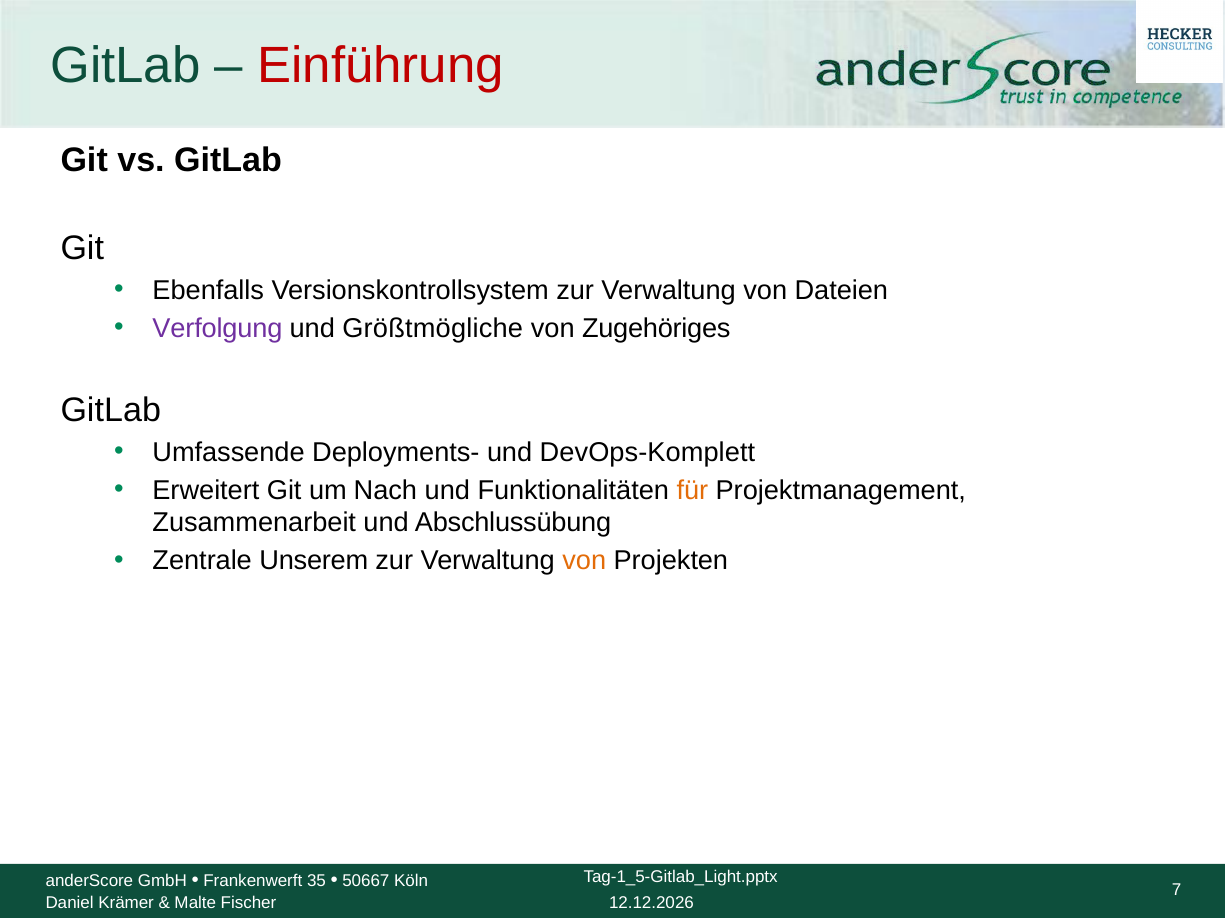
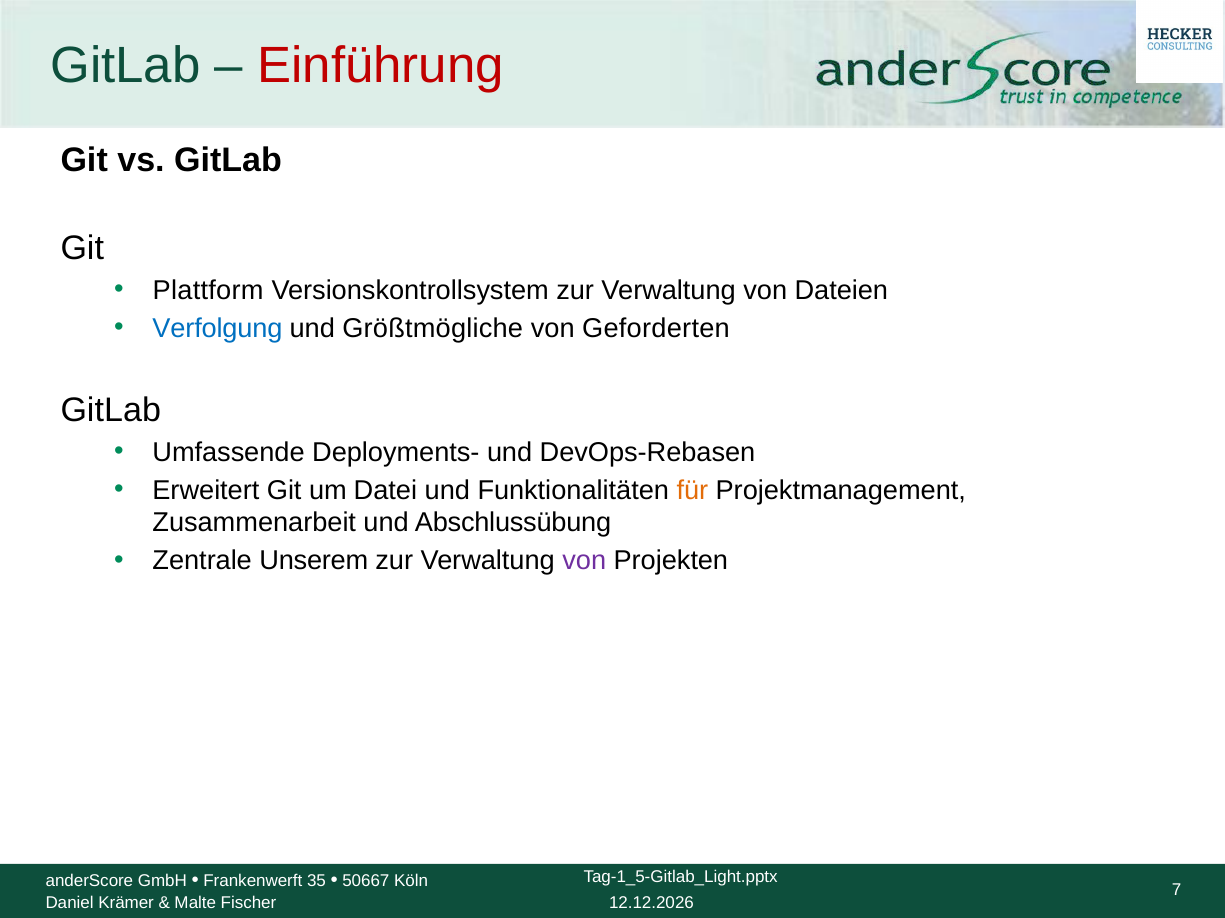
Ebenfalls: Ebenfalls -> Plattform
Verfolgung colour: purple -> blue
Zugehöriges: Zugehöriges -> Geforderten
DevOps-Komplett: DevOps-Komplett -> DevOps-Rebasen
Nach: Nach -> Datei
von at (584, 561) colour: orange -> purple
